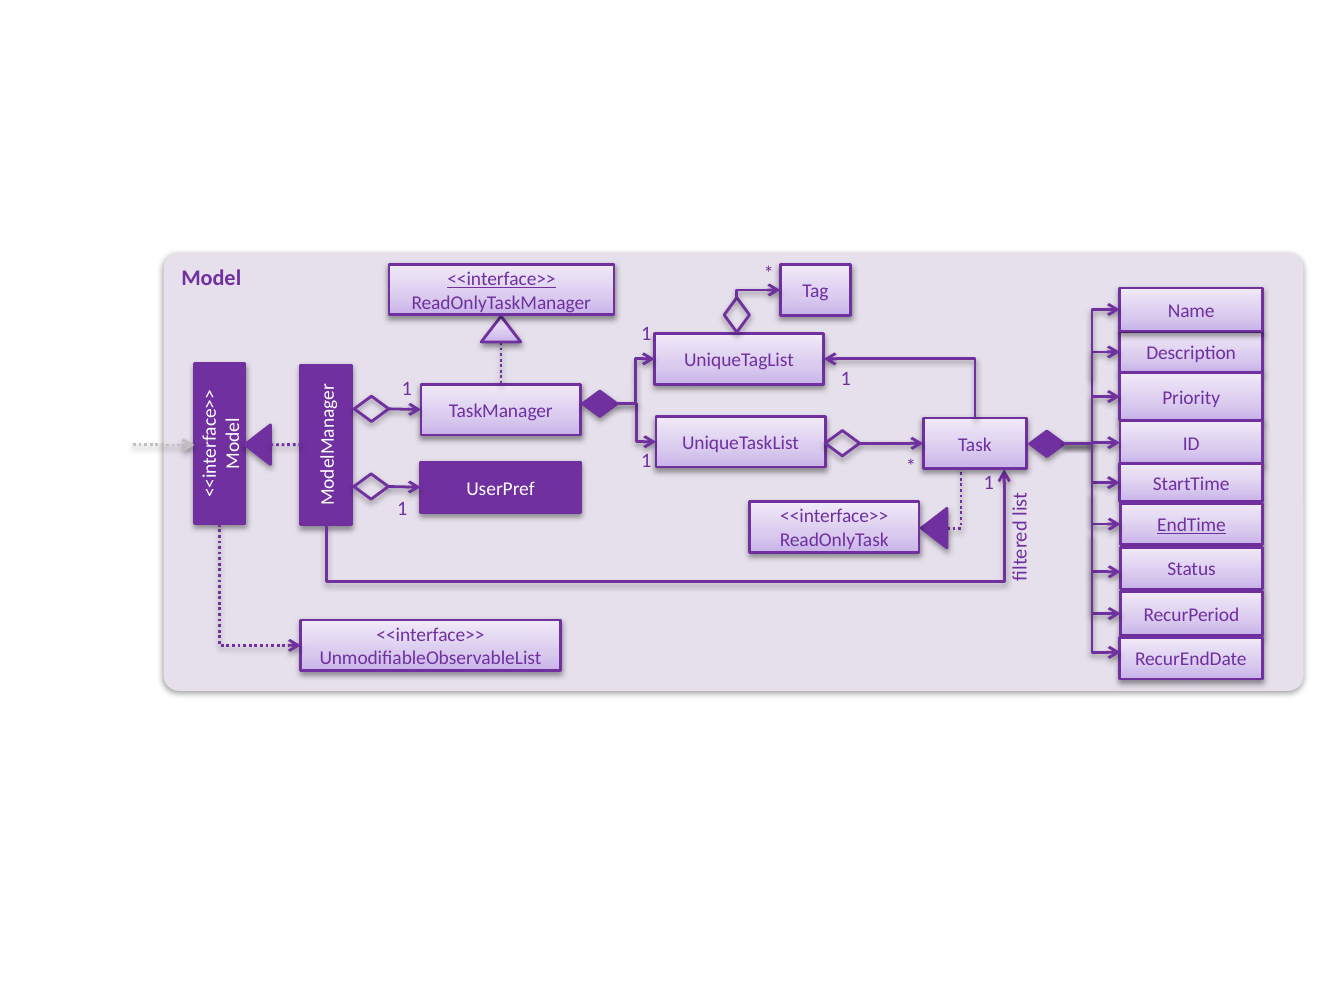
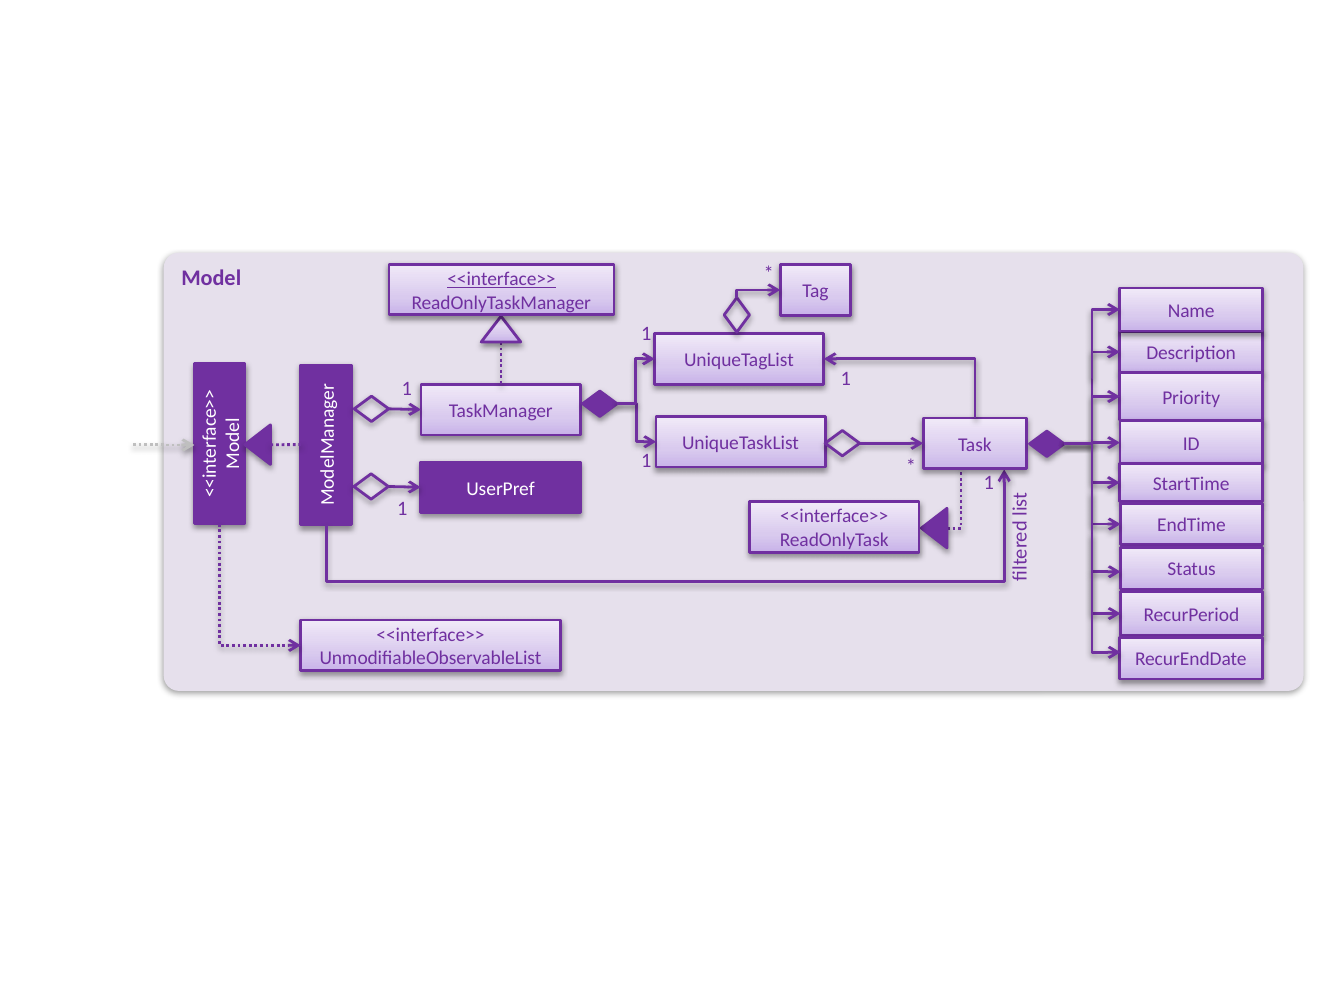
EndTime underline: present -> none
